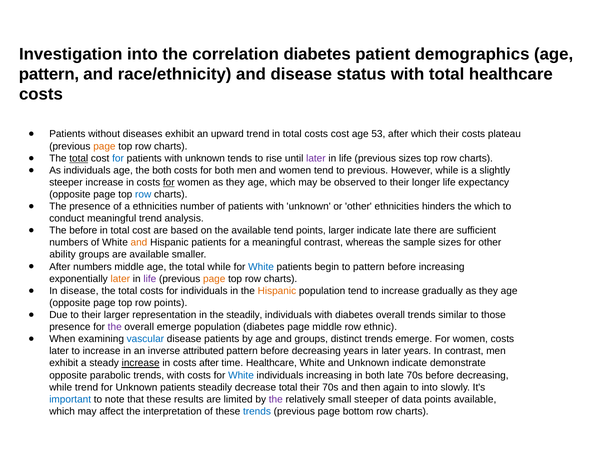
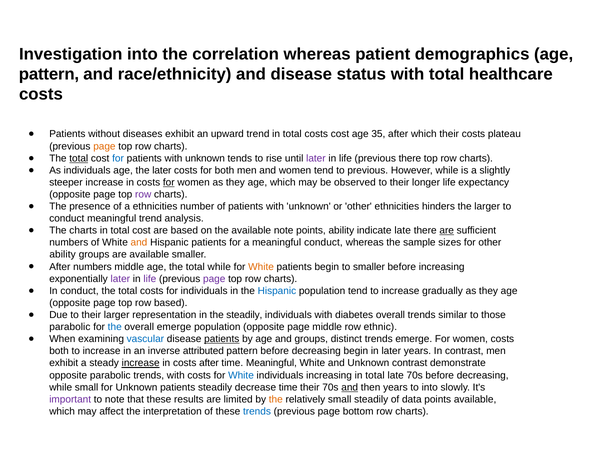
correlation diabetes: diabetes -> whereas
53: 53 -> 35
previous sizes: sizes -> there
the both: both -> later
row at (143, 195) colour: blue -> purple
the which: which -> larger
The before: before -> charts
available tend: tend -> note
points larger: larger -> ability
are at (447, 231) underline: none -> present
meaningful contrast: contrast -> conduct
White at (261, 267) colour: blue -> orange
to pattern: pattern -> smaller
later at (120, 279) colour: orange -> purple
page at (214, 279) colour: orange -> purple
In disease: disease -> conduct
Hispanic at (277, 291) colour: orange -> blue
row points: points -> based
presence at (70, 327): presence -> parabolic
the at (115, 327) colour: purple -> blue
population diabetes: diabetes -> opposite
patients at (222, 339) underline: none -> present
later at (59, 351): later -> both
decreasing years: years -> begin
time Healthcare: Healthcare -> Meaningful
Unknown indicate: indicate -> contrast
increasing in both: both -> total
while trend: trend -> small
decrease total: total -> time
and at (350, 387) underline: none -> present
then again: again -> years
important colour: blue -> purple
the at (276, 400) colour: purple -> orange
small steeper: steeper -> steadily
